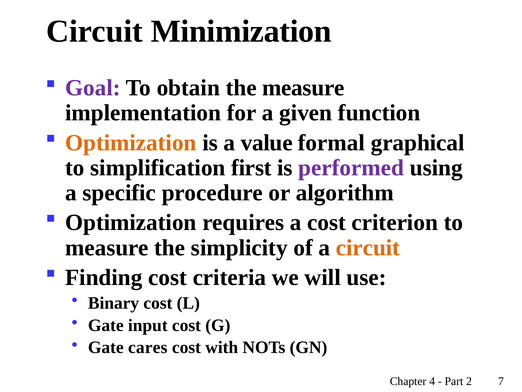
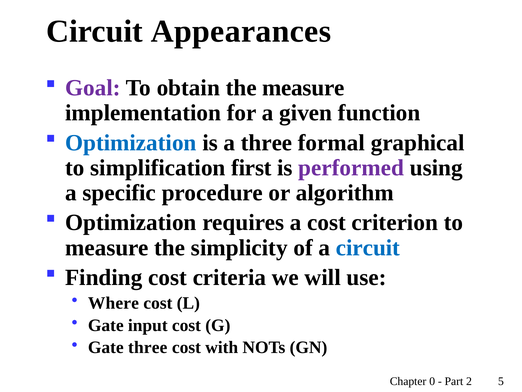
Minimization: Minimization -> Appearances
Optimization at (131, 142) colour: orange -> blue
a value: value -> three
circuit at (368, 247) colour: orange -> blue
Binary: Binary -> Where
Gate cares: cares -> three
4: 4 -> 0
7: 7 -> 5
